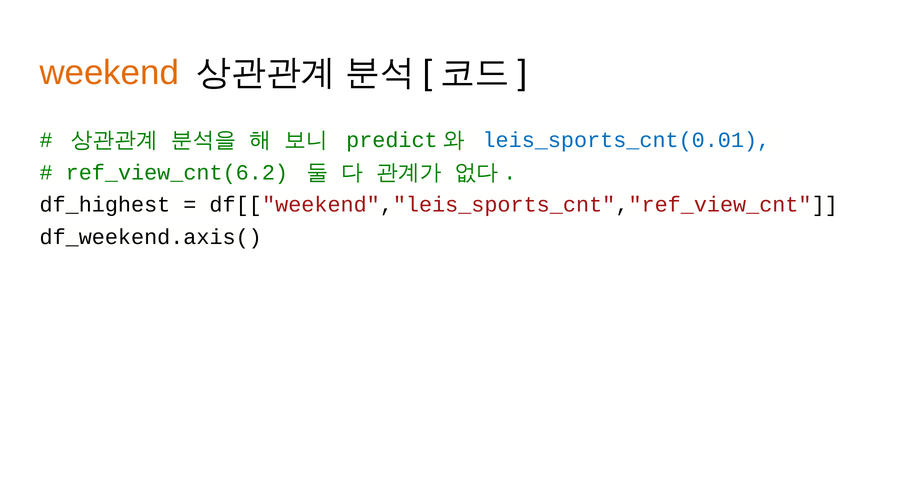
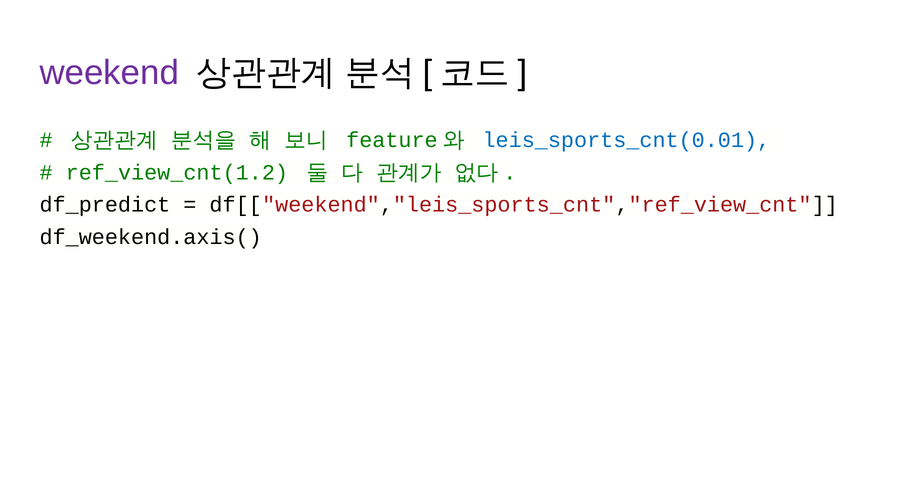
weekend colour: orange -> purple
predict: predict -> feature
ref_view_cnt(6.2: ref_view_cnt(6.2 -> ref_view_cnt(1.2
df_highest: df_highest -> df_predict
